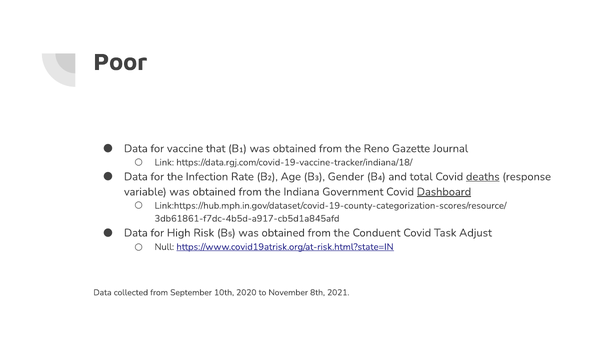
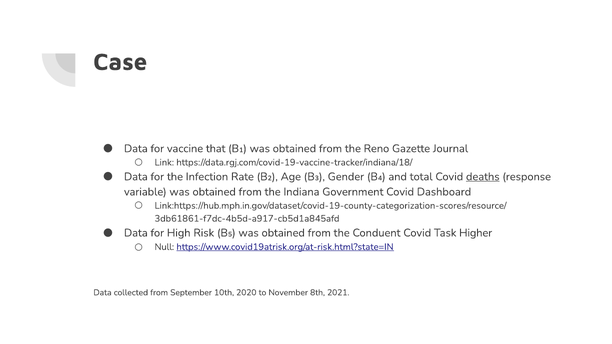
Poor: Poor -> Case
Dashboard underline: present -> none
Adjust: Adjust -> Higher
